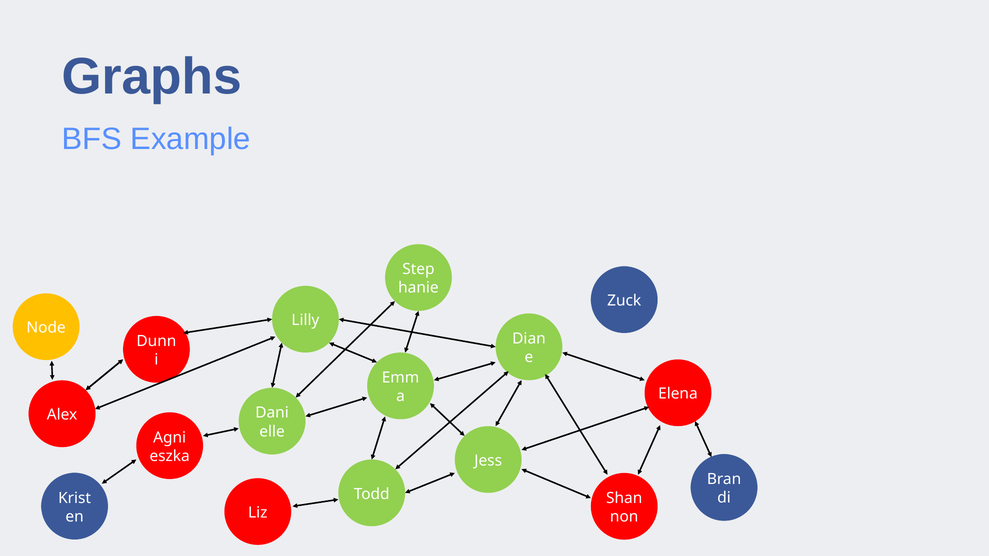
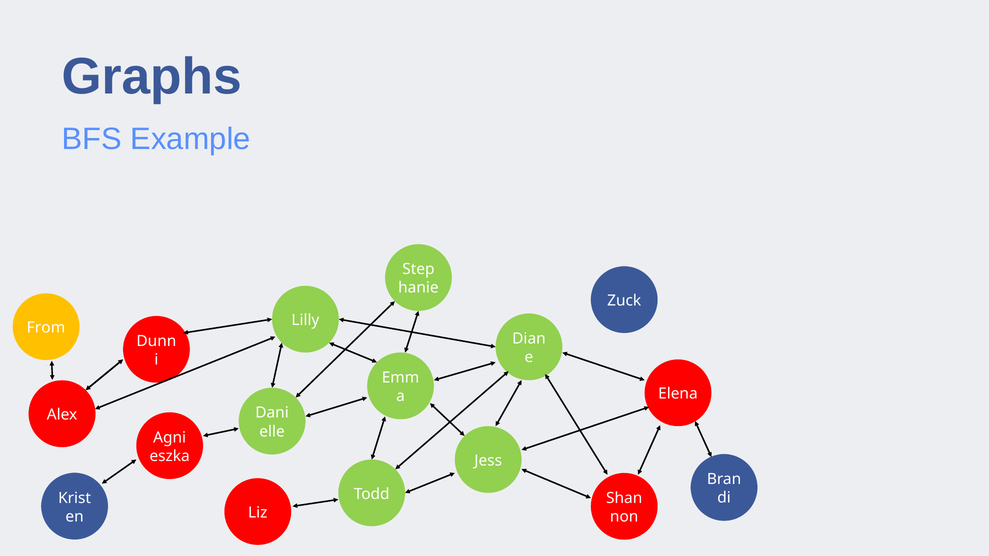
Node: Node -> From
